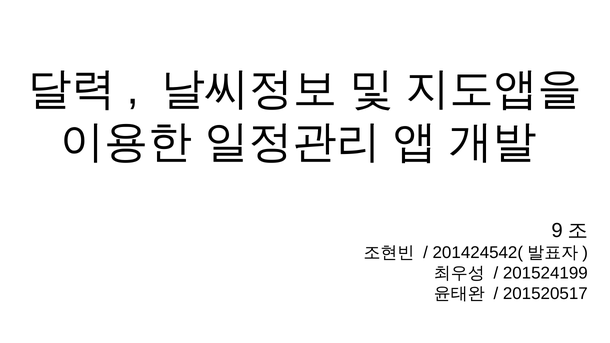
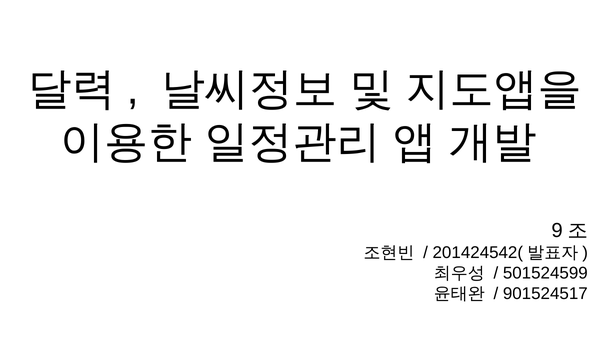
201524199: 201524199 -> 501524599
201520517: 201520517 -> 901524517
